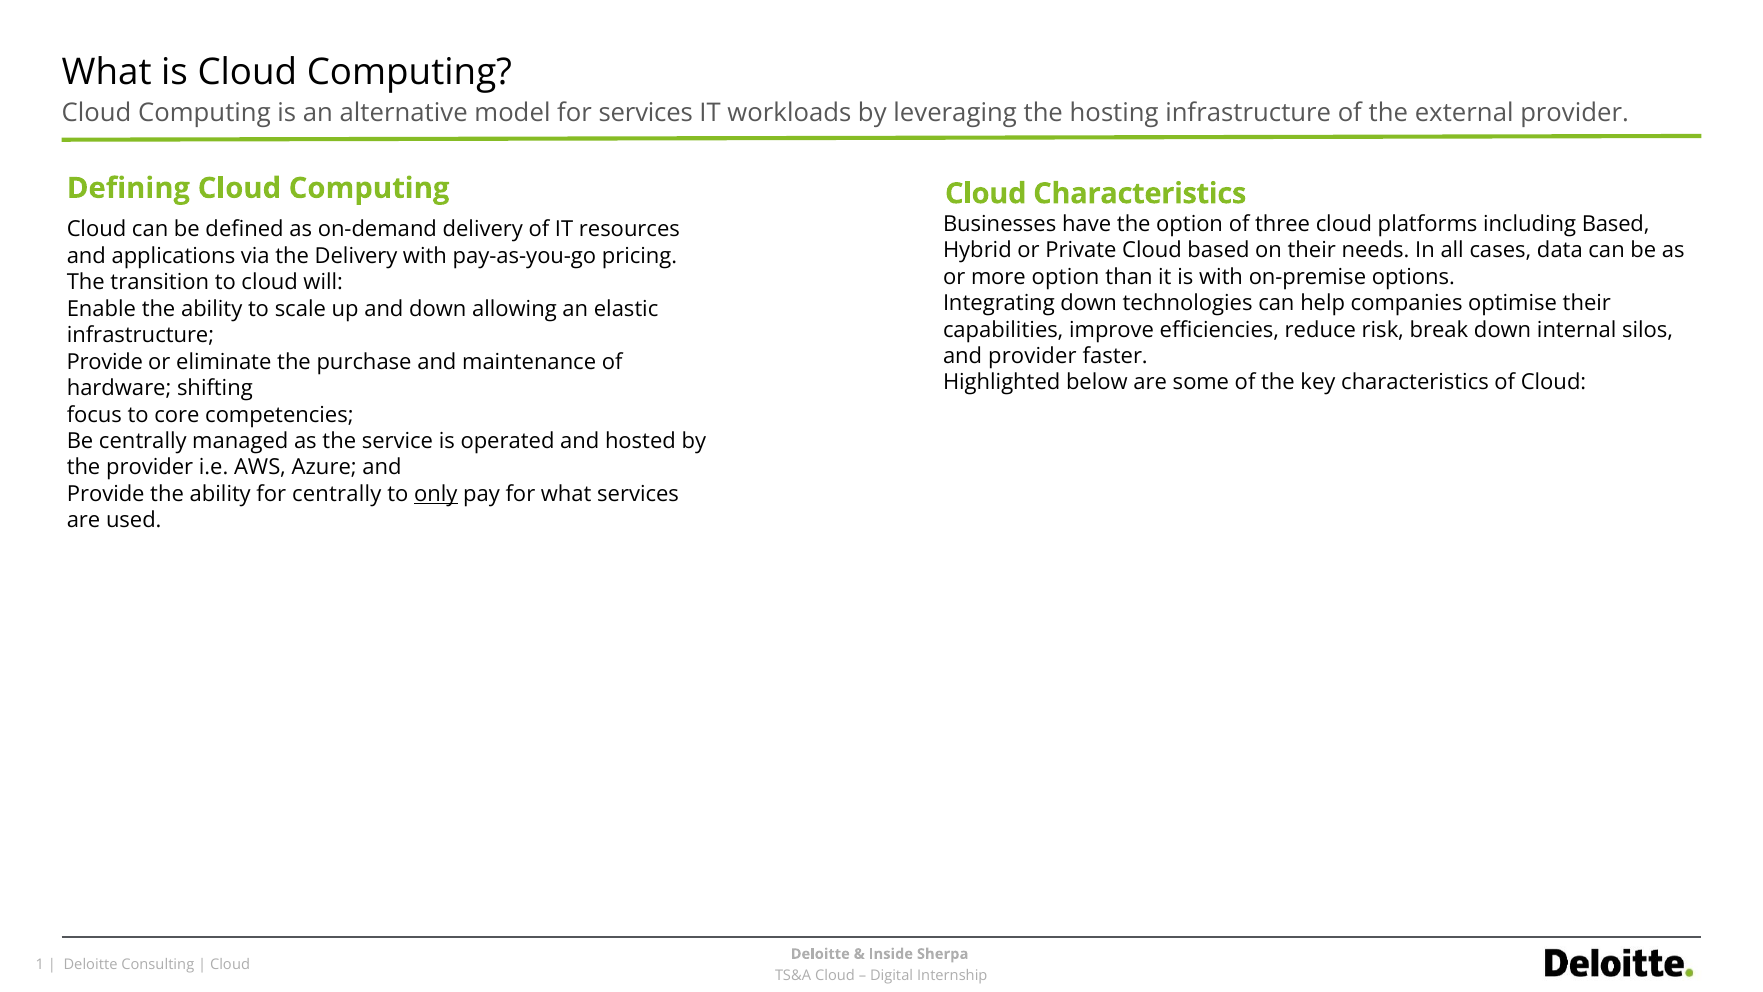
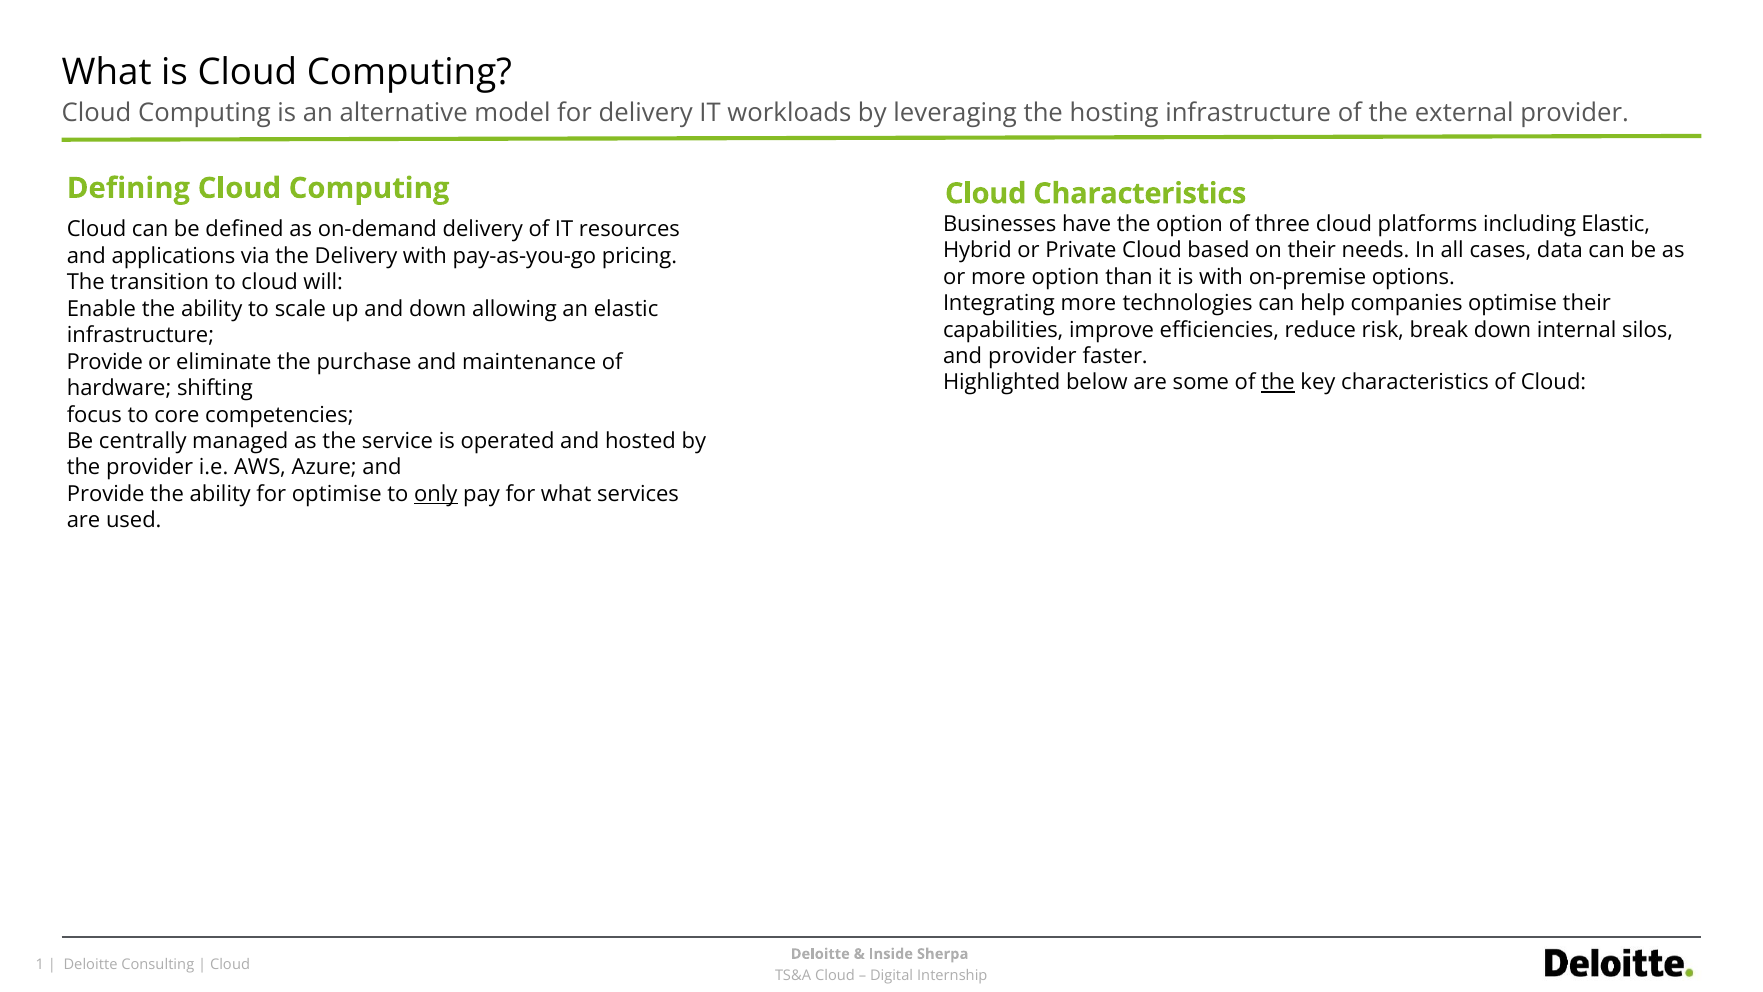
for services: services -> delivery
including Based: Based -> Elastic
Integrating down: down -> more
the at (1278, 383) underline: none -> present
for centrally: centrally -> optimise
